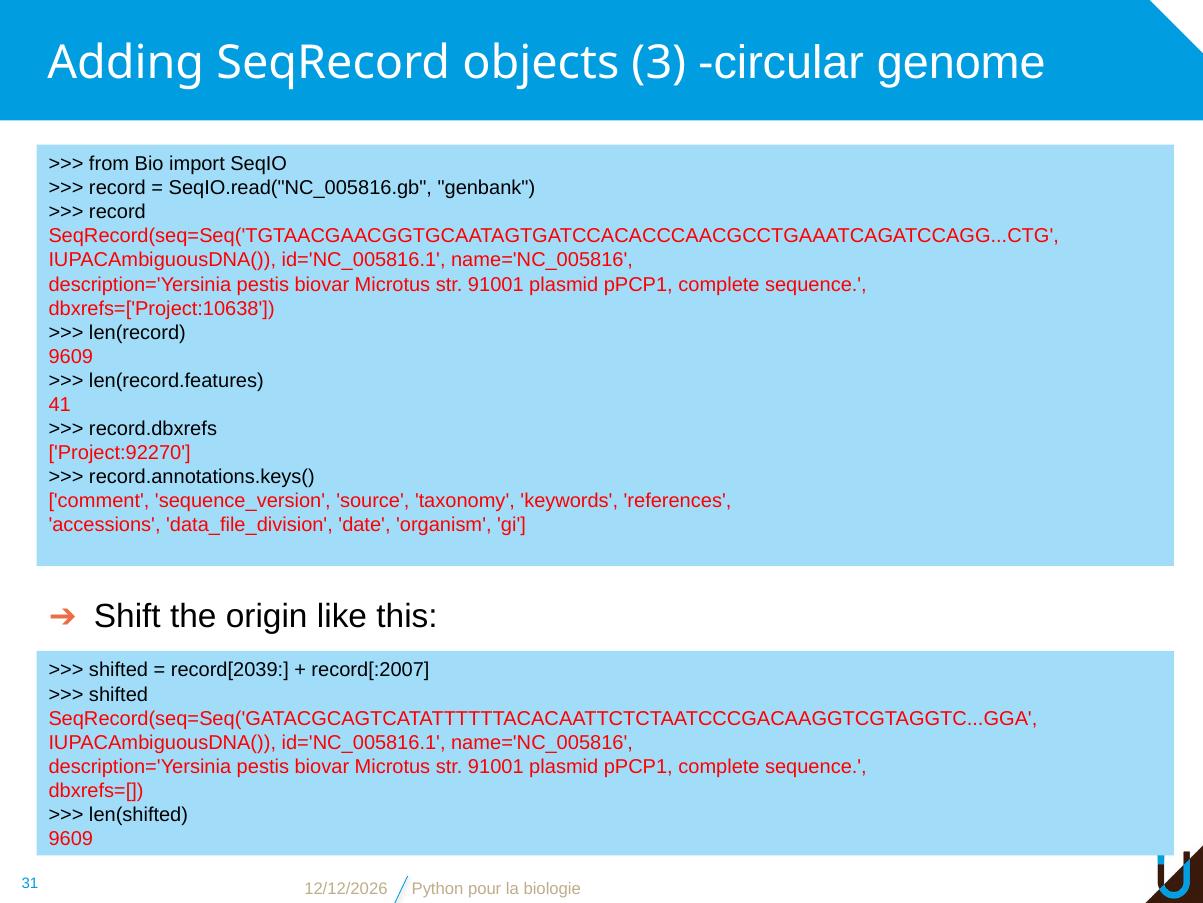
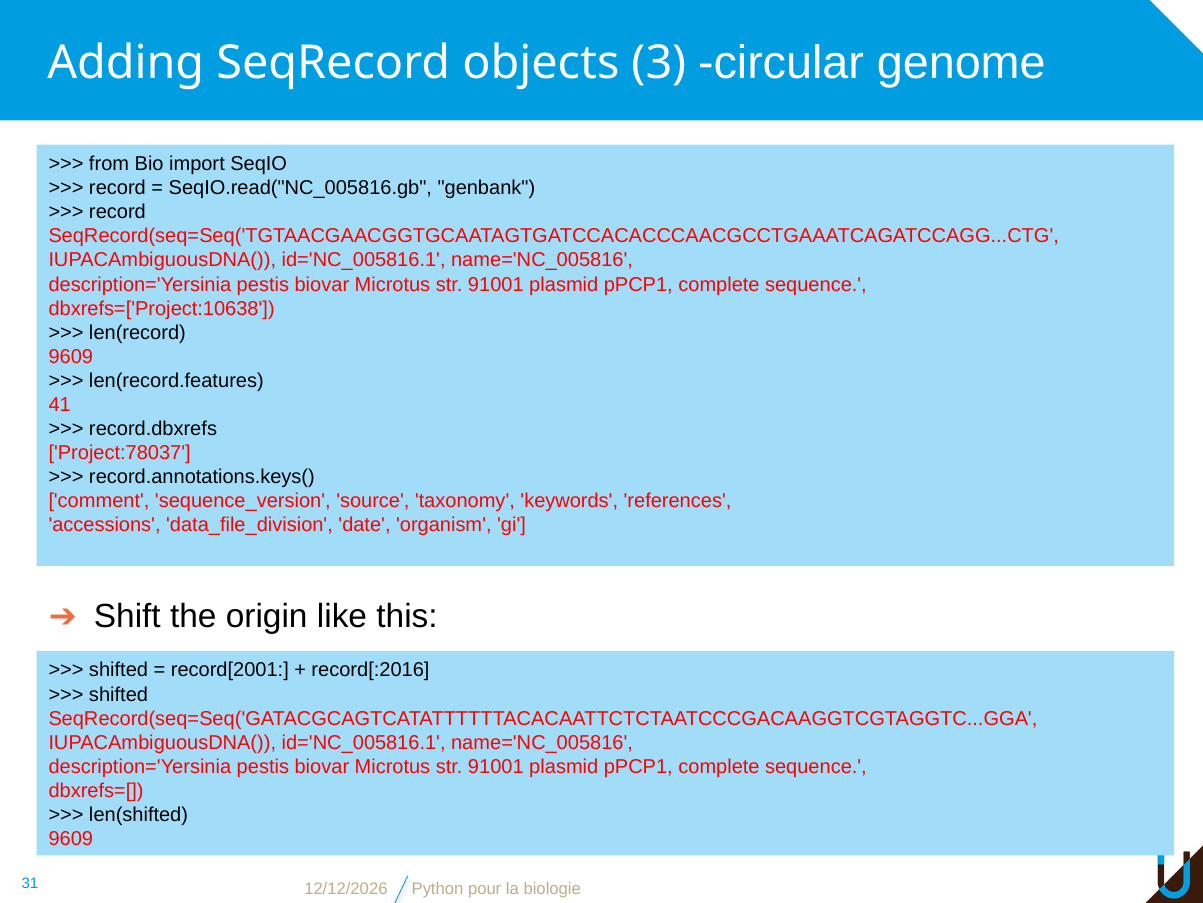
Project:92270: Project:92270 -> Project:78037
record[2039: record[2039 -> record[2001
record[:2007: record[:2007 -> record[:2016
